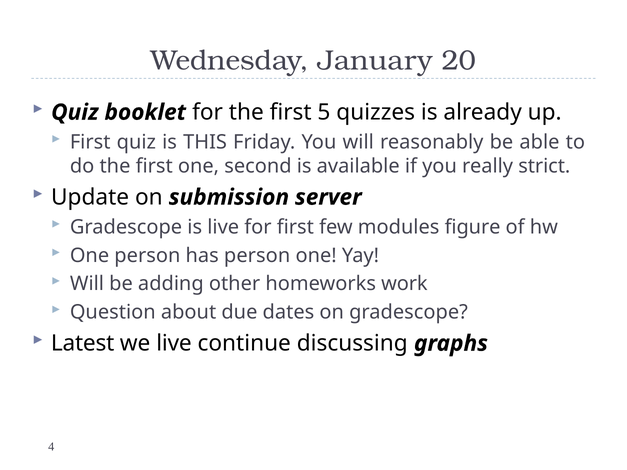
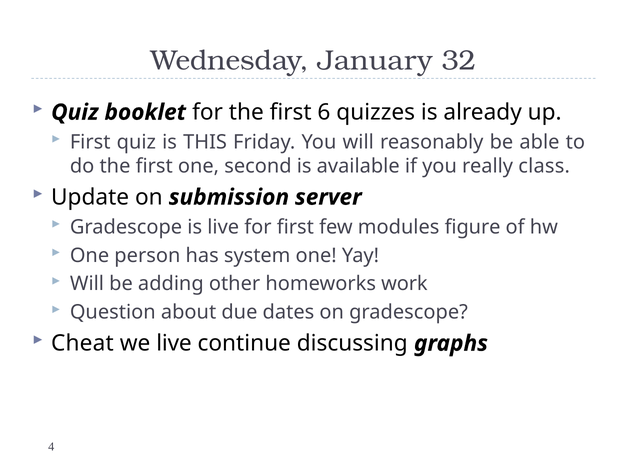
20: 20 -> 32
5: 5 -> 6
strict: strict -> class
has person: person -> system
Latest: Latest -> Cheat
